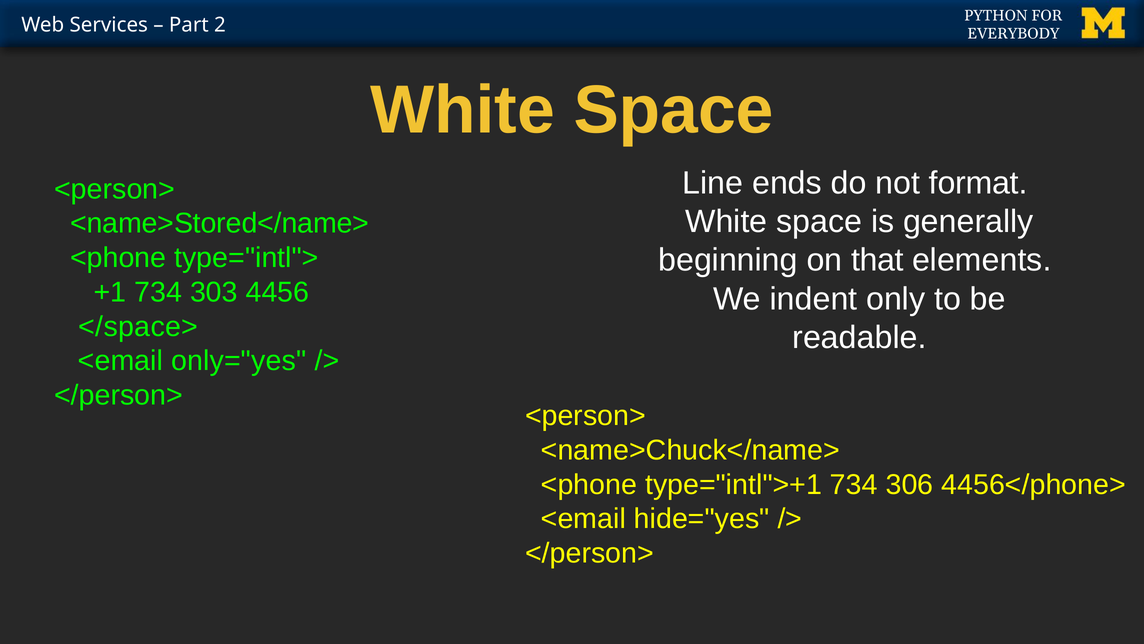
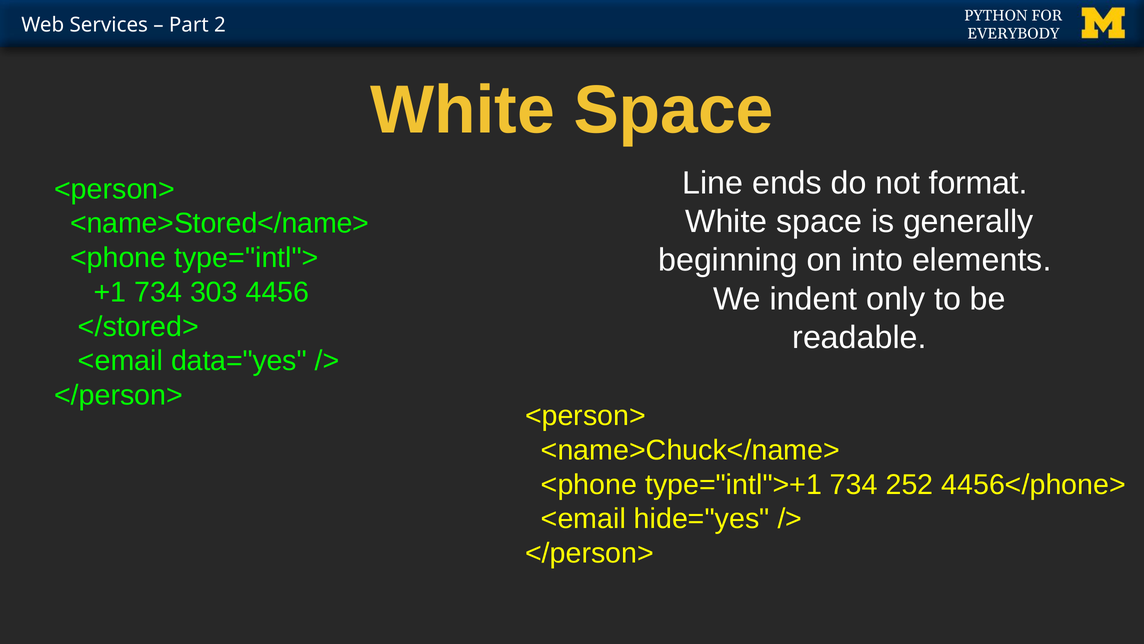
that: that -> into
</space>: </space> -> </stored>
only="yes: only="yes -> data="yes
306: 306 -> 252
